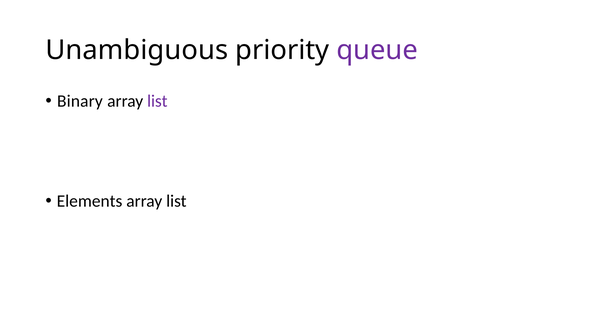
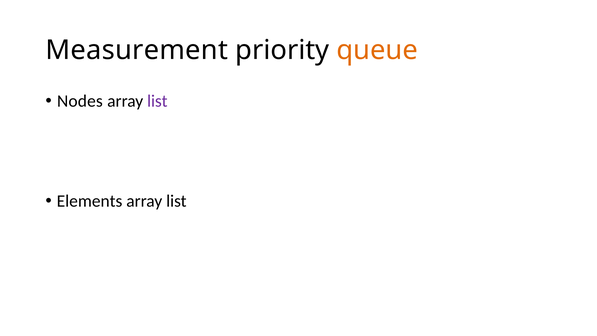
Unambiguous: Unambiguous -> Measurement
queue colour: purple -> orange
Binary: Binary -> Nodes
